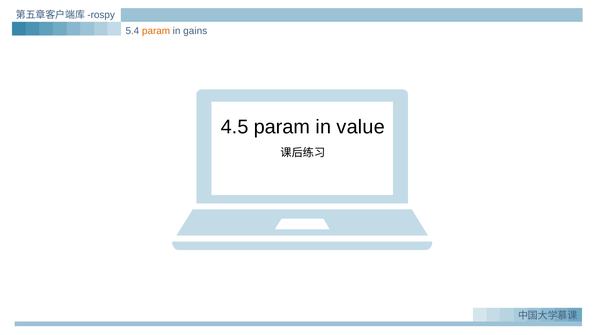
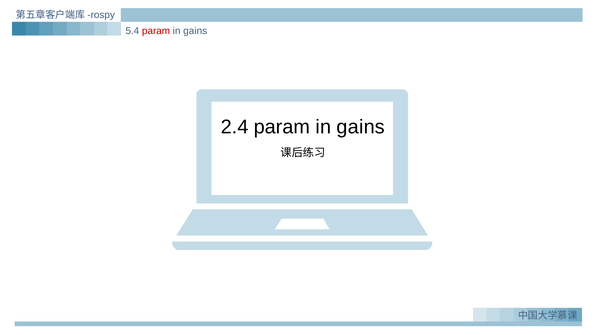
param at (156, 31) colour: orange -> red
4.5: 4.5 -> 2.4
value at (361, 127): value -> gains
